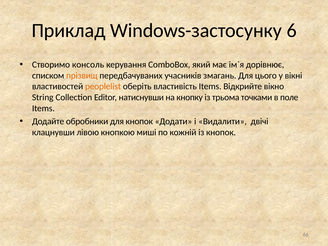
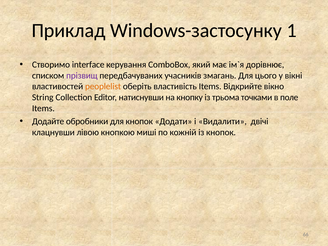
6: 6 -> 1
консоль: консоль -> interface
прізвищ colour: orange -> purple
